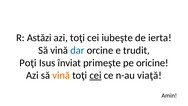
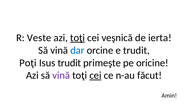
Astăzi: Astăzi -> Veste
toţi at (78, 38) underline: none -> present
iubeşte: iubeşte -> veşnică
Isus înviat: înviat -> trudit
vină at (61, 75) colour: orange -> purple
viaţă: viaţă -> făcut
